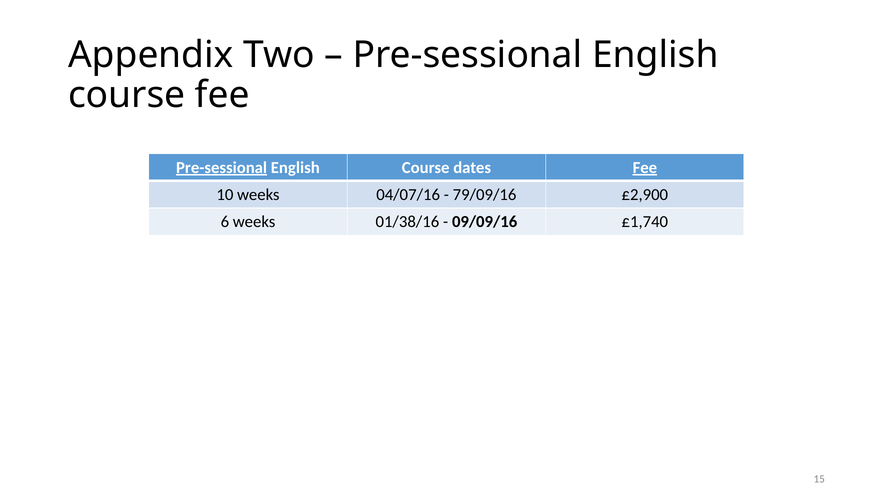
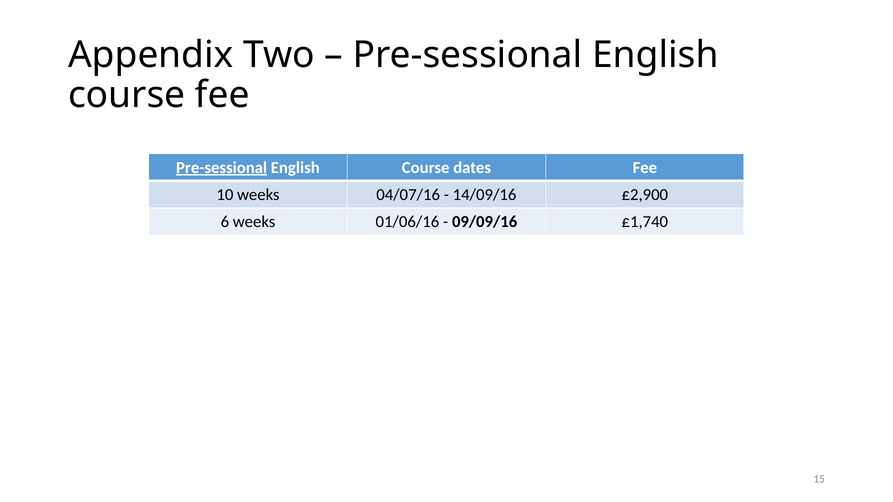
Fee at (645, 168) underline: present -> none
79/09/16: 79/09/16 -> 14/09/16
01/38/16: 01/38/16 -> 01/06/16
